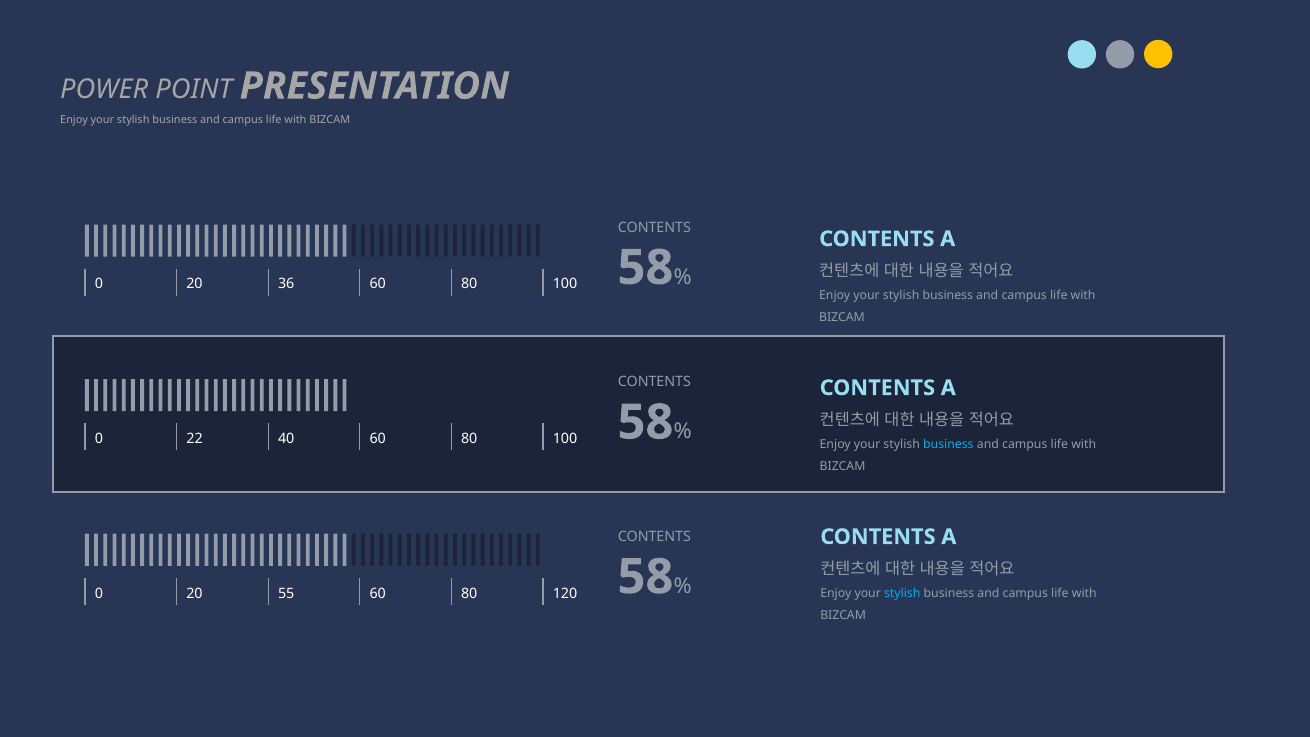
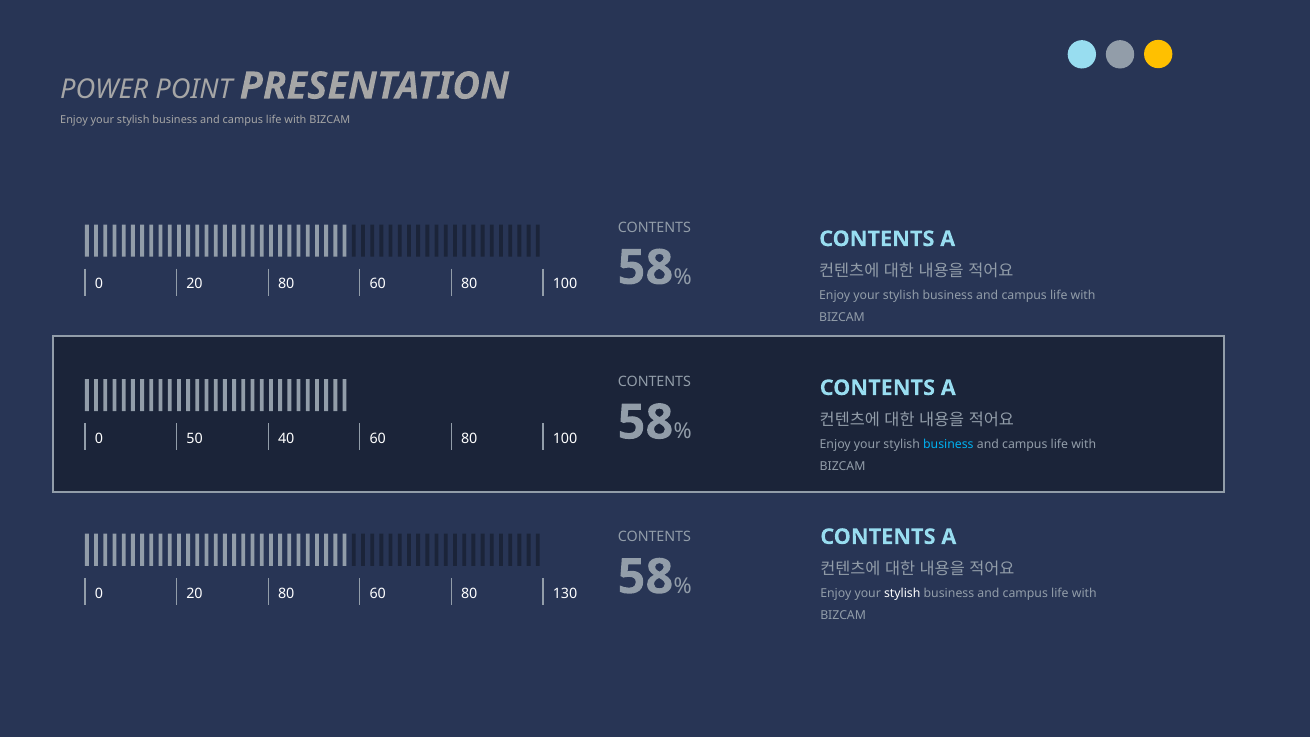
36 at (286, 284): 36 -> 80
22: 22 -> 50
55 at (286, 593): 55 -> 80
120: 120 -> 130
stylish at (902, 593) colour: light blue -> white
